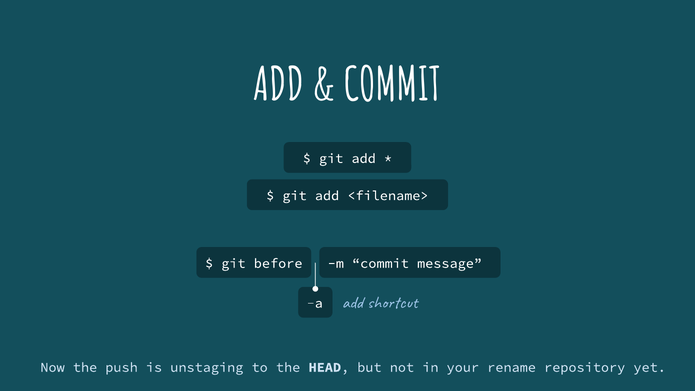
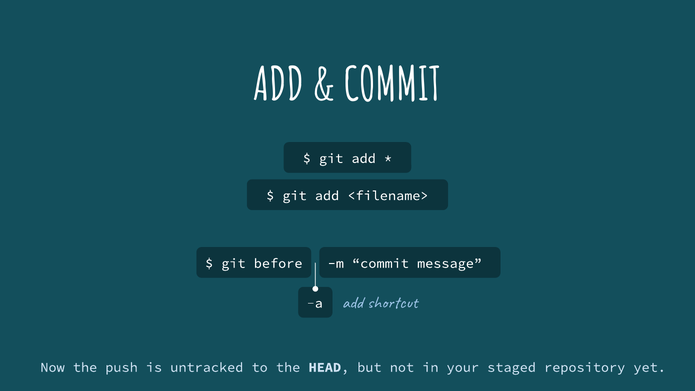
unstaging: unstaging -> untracked
rename: rename -> staged
